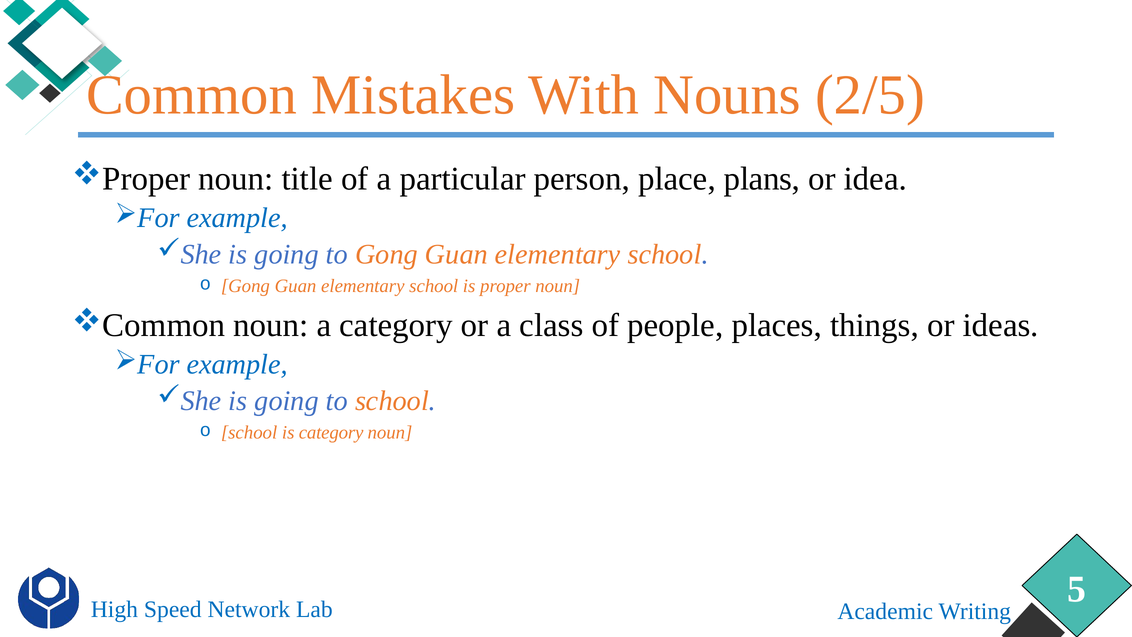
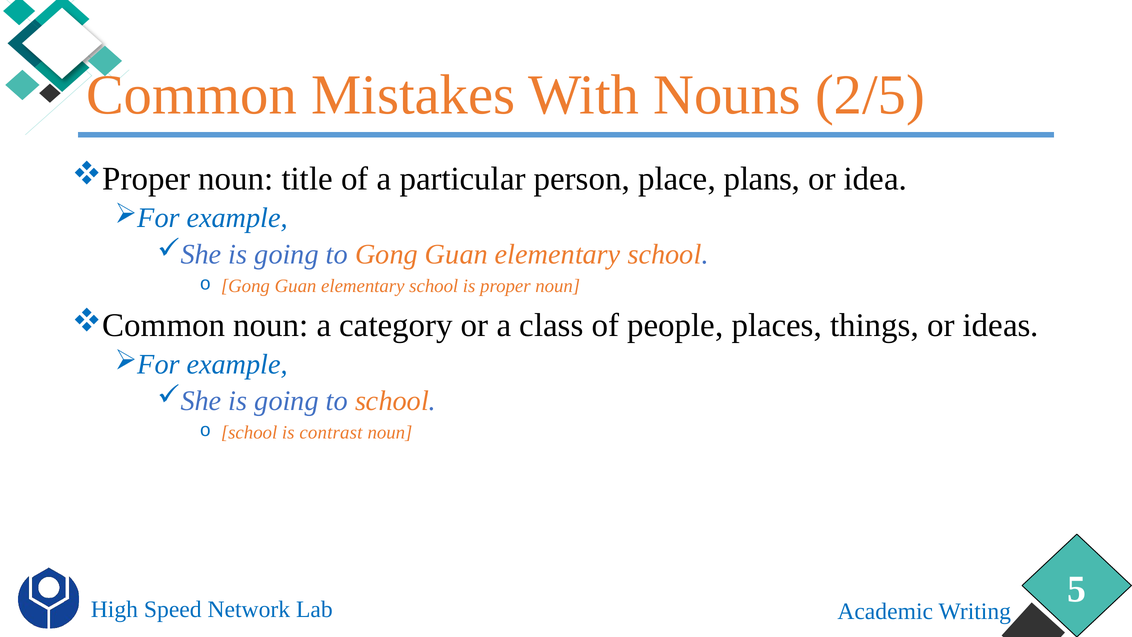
is category: category -> contrast
